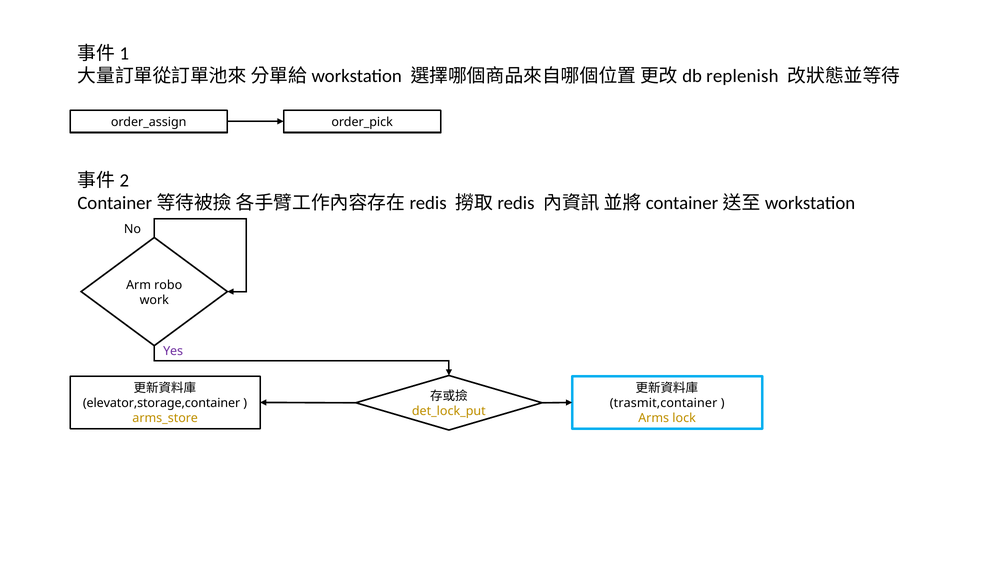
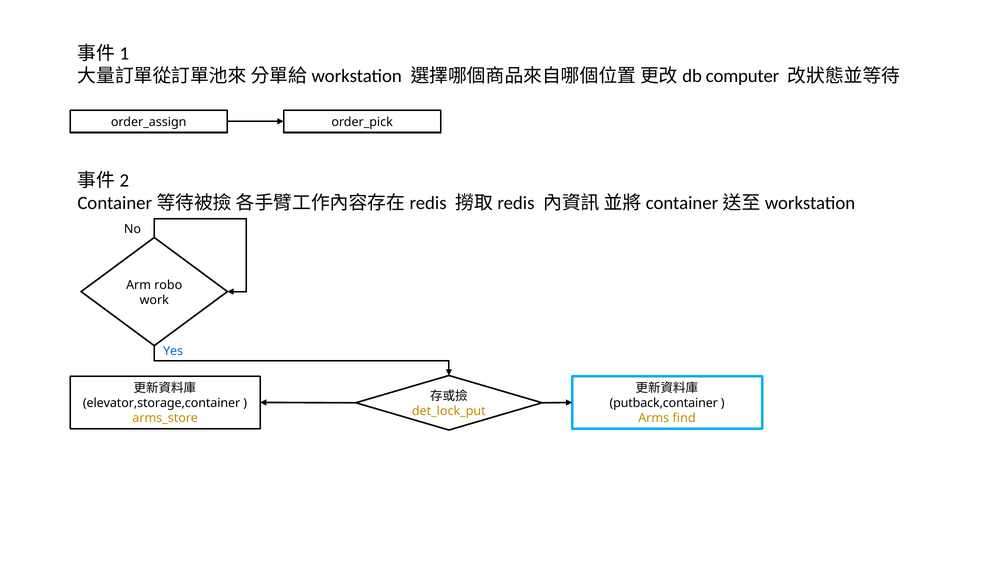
replenish: replenish -> computer
Yes colour: purple -> blue
trasmit,container: trasmit,container -> putback,container
lock: lock -> find
